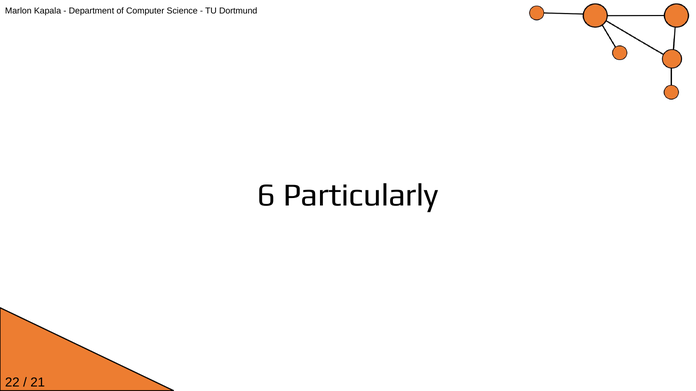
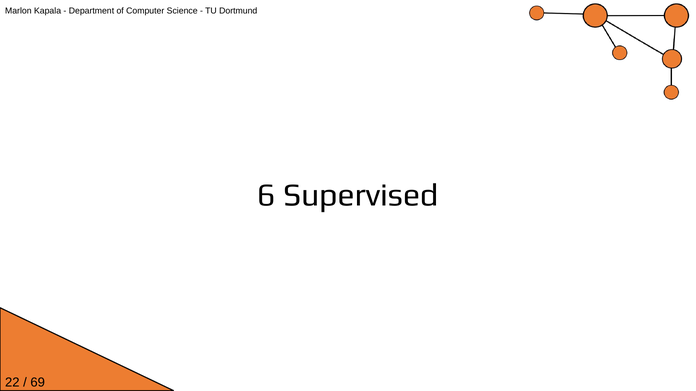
Particularly: Particularly -> Supervised
21: 21 -> 69
